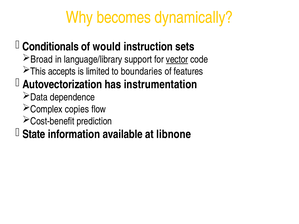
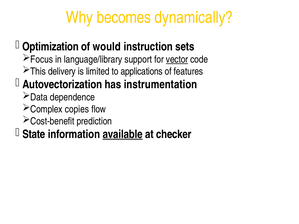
Conditionals: Conditionals -> Optimization
Broad: Broad -> Focus
accepts: accepts -> delivery
boundaries: boundaries -> applications
available underline: none -> present
libnone: libnone -> checker
